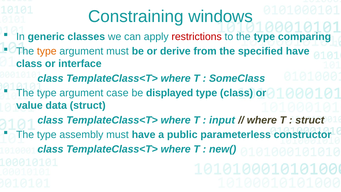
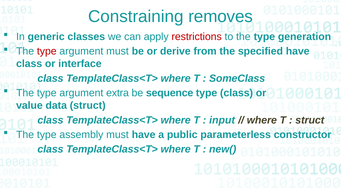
windows: windows -> removes
comparing: comparing -> generation
type at (47, 51) colour: orange -> red
case: case -> extra
displayed: displayed -> sequence
